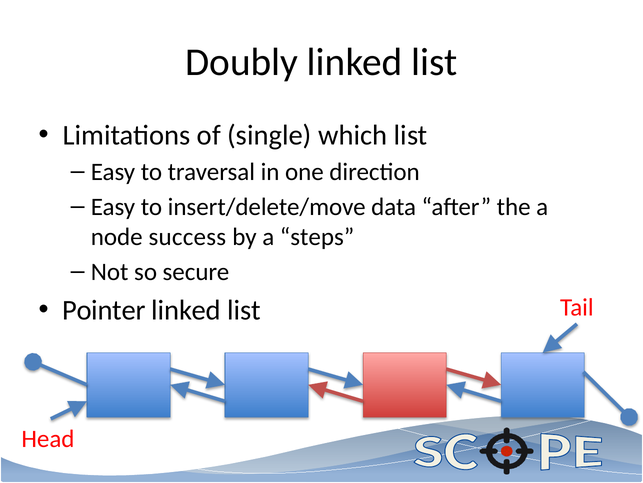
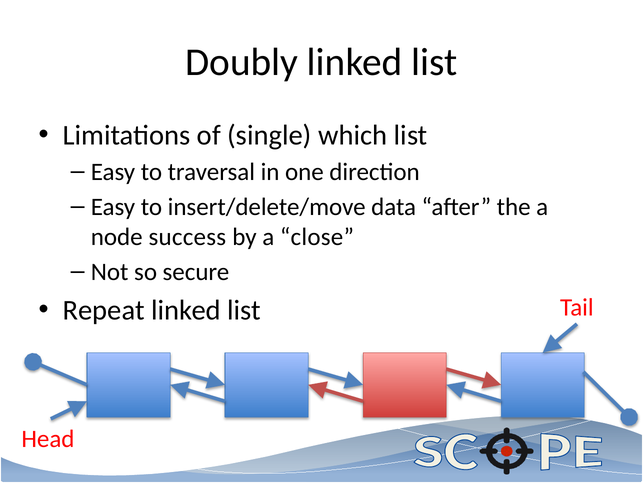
steps: steps -> close
Pointer: Pointer -> Repeat
